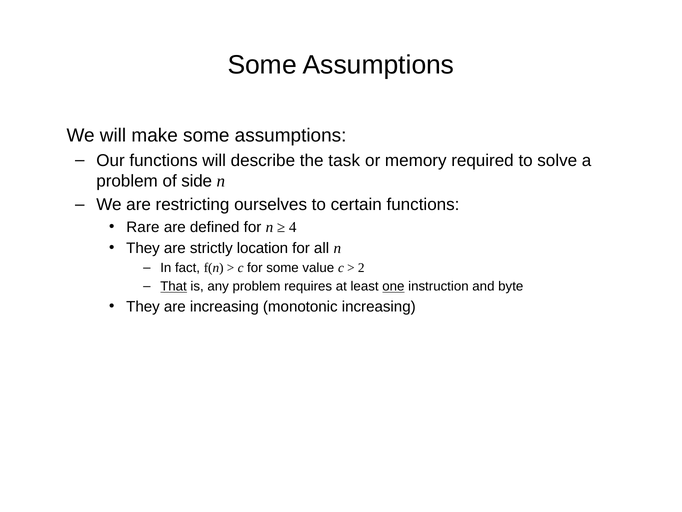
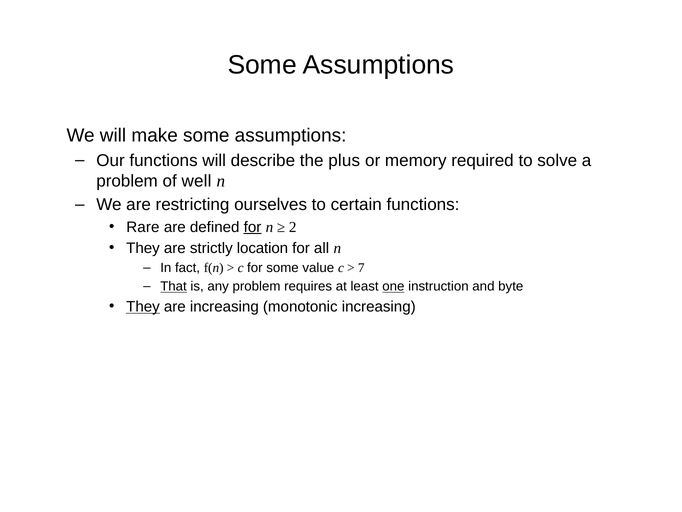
task: task -> plus
side: side -> well
for at (253, 227) underline: none -> present
4: 4 -> 2
2: 2 -> 7
They at (143, 306) underline: none -> present
